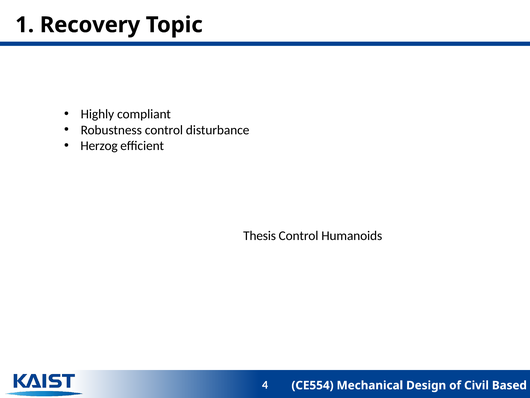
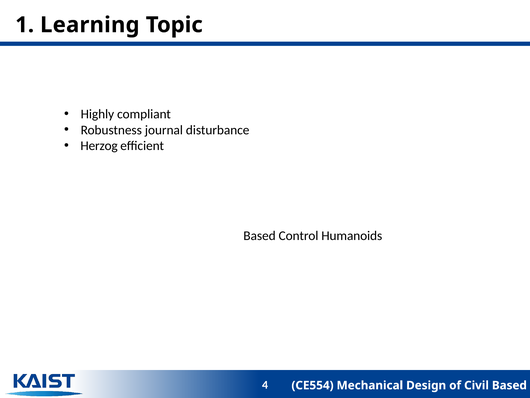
Recovery: Recovery -> Learning
Robustness control: control -> journal
Thesis at (260, 235): Thesis -> Based
